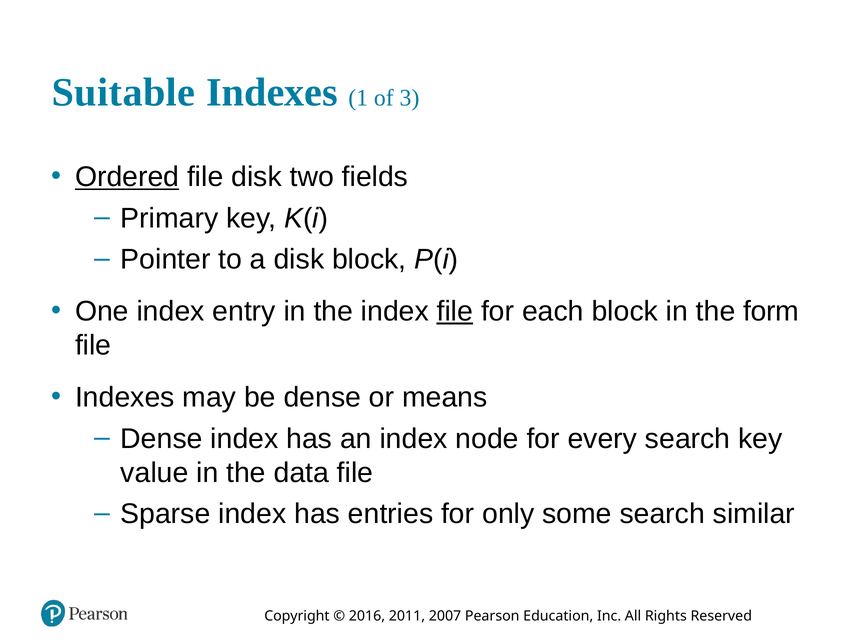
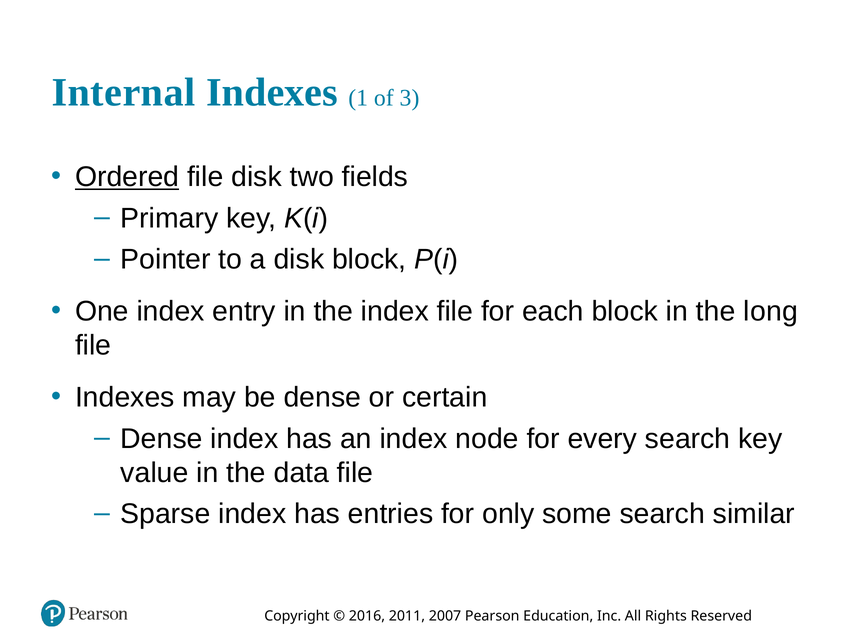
Suitable: Suitable -> Internal
file at (455, 311) underline: present -> none
form: form -> long
means: means -> certain
